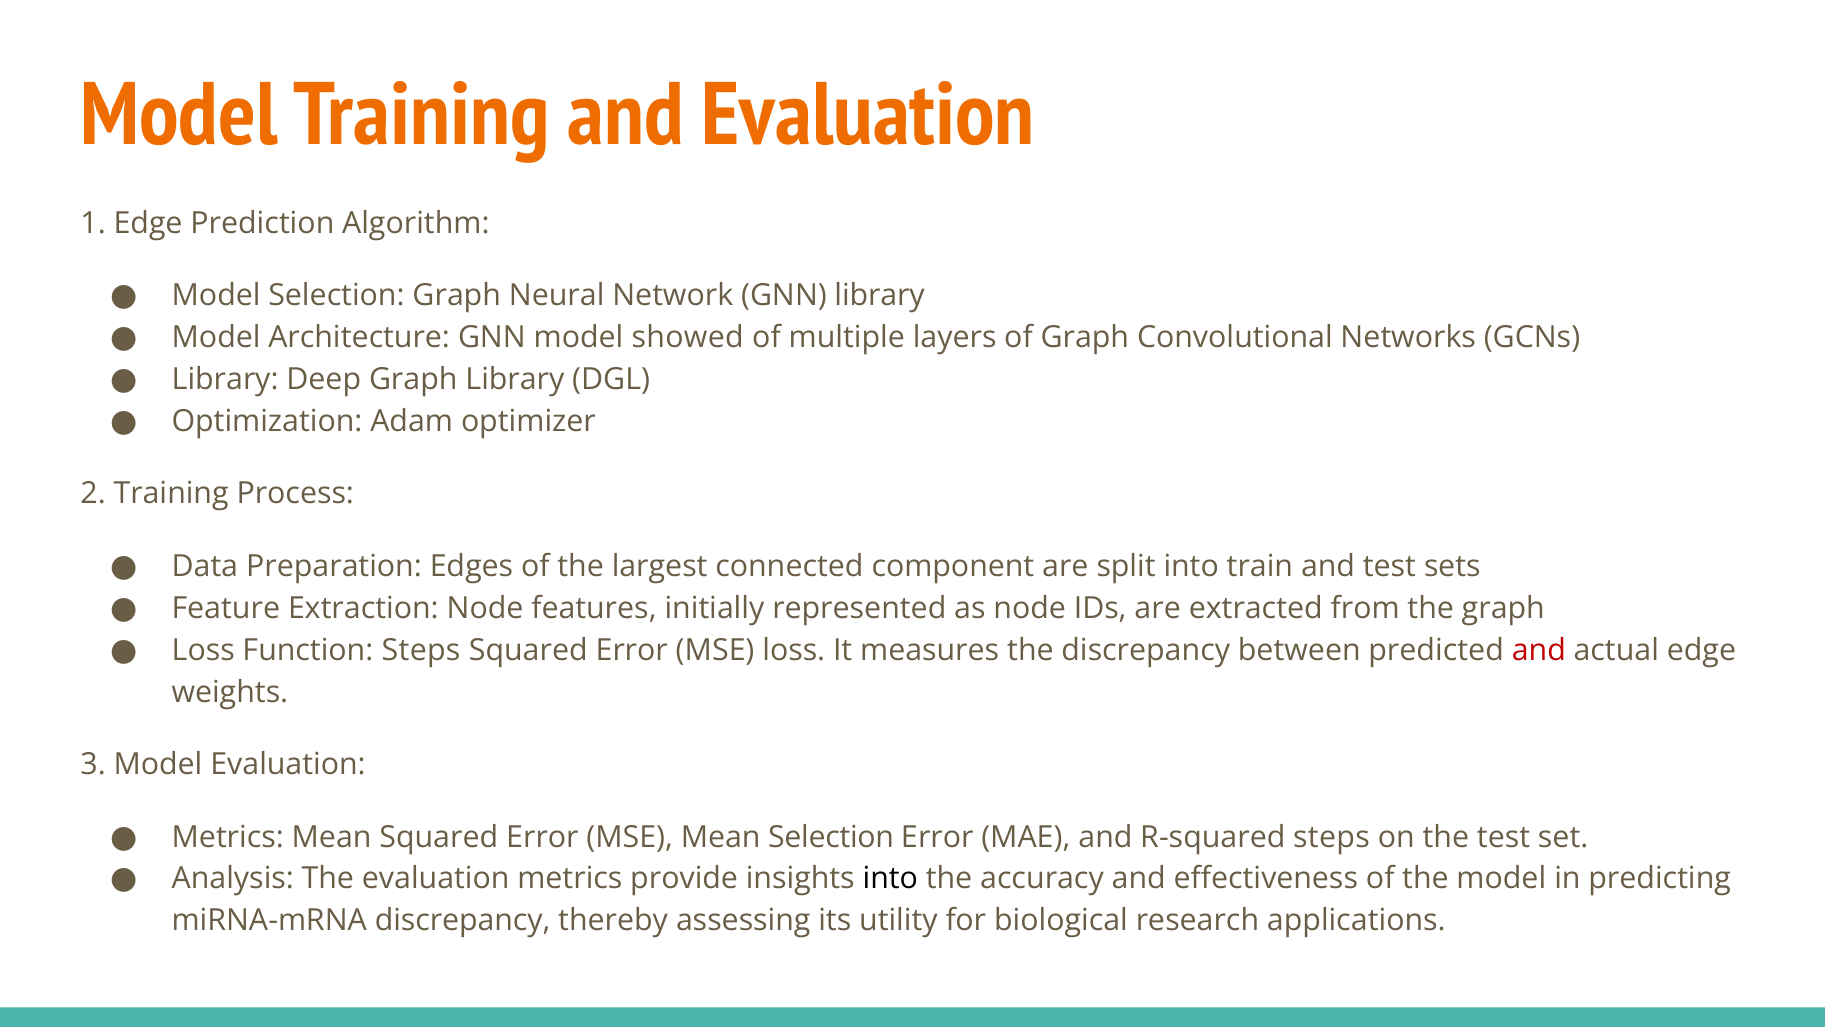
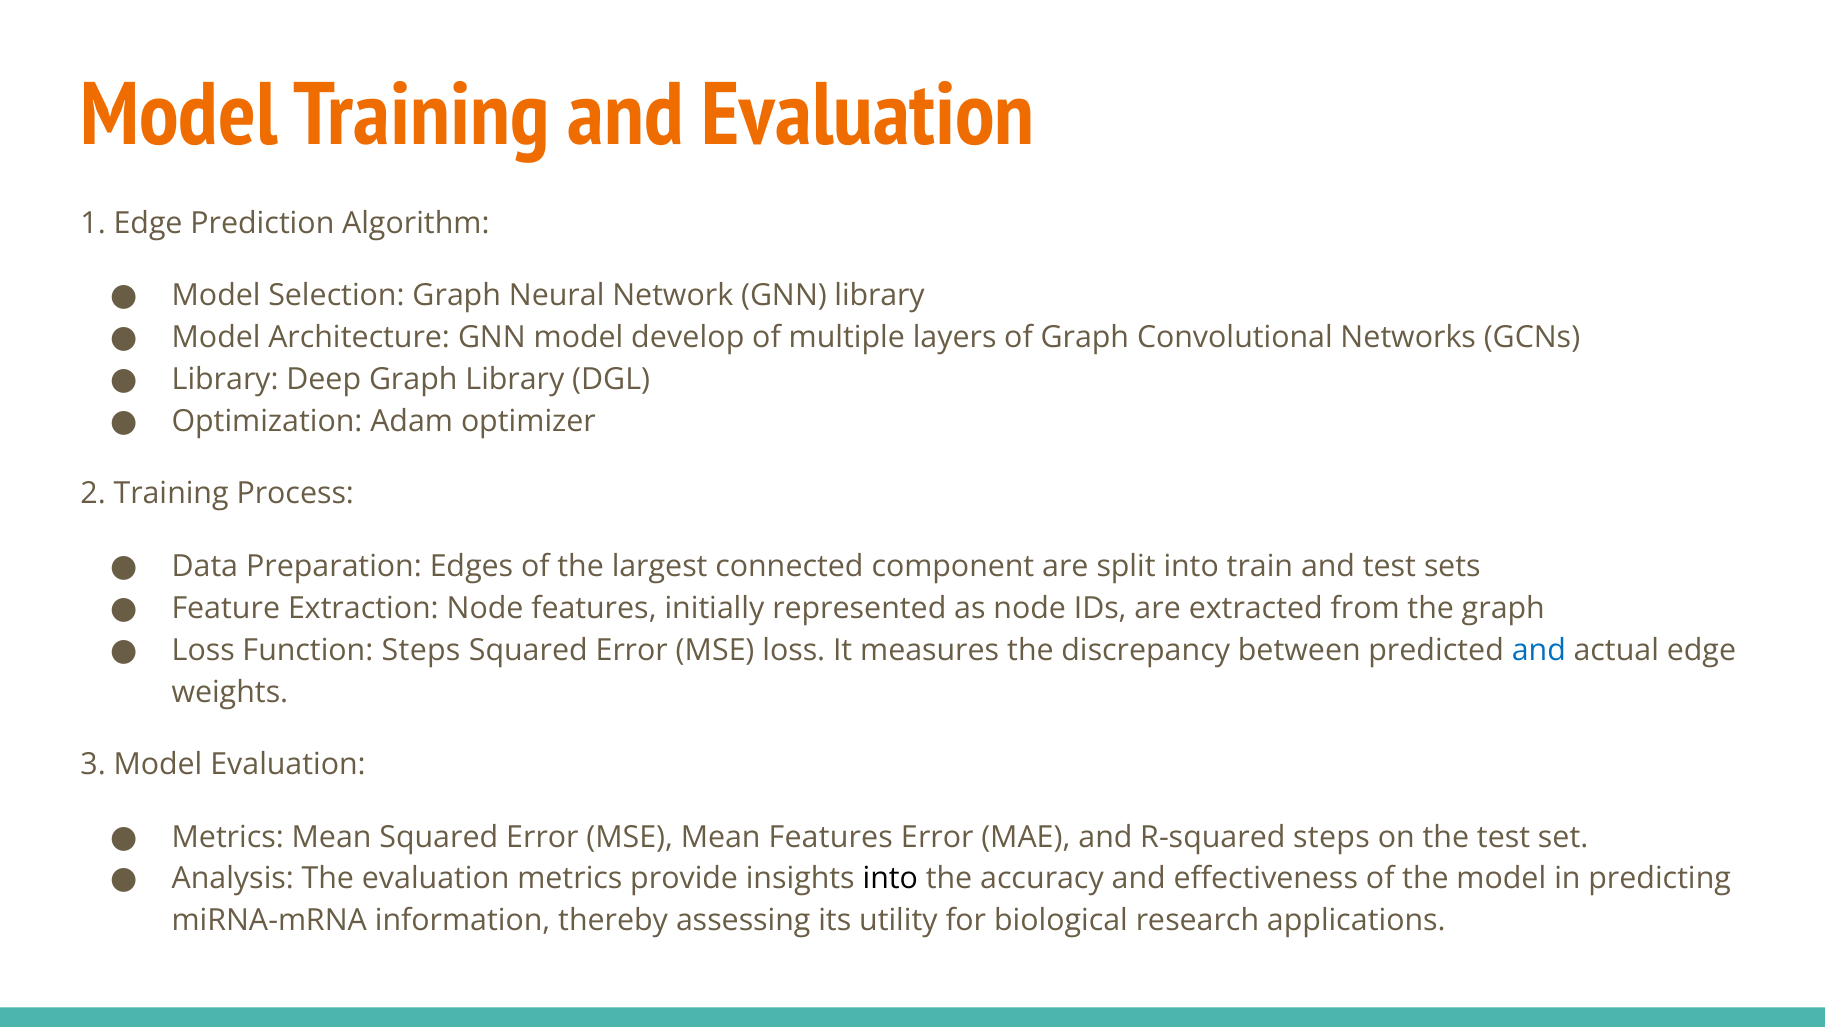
showed: showed -> develop
and at (1539, 650) colour: red -> blue
Mean Selection: Selection -> Features
miRNA-mRNA discrepancy: discrepancy -> information
